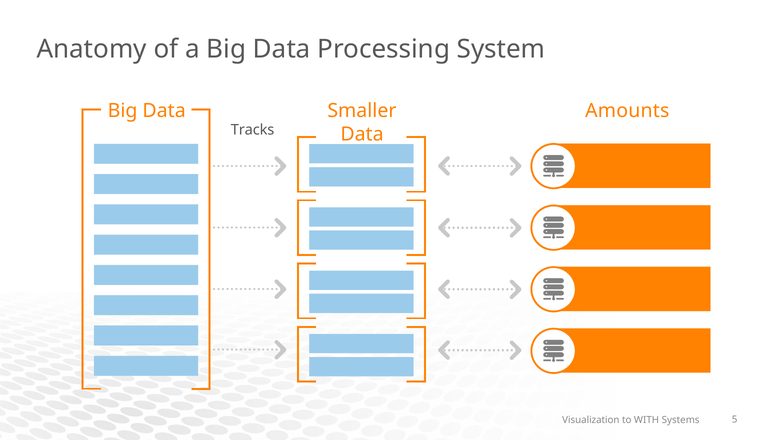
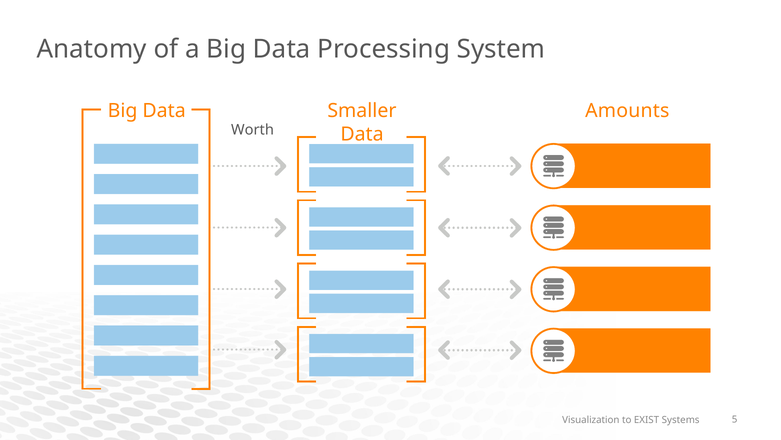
Tracks: Tracks -> Worth
WITH: WITH -> EXIST
